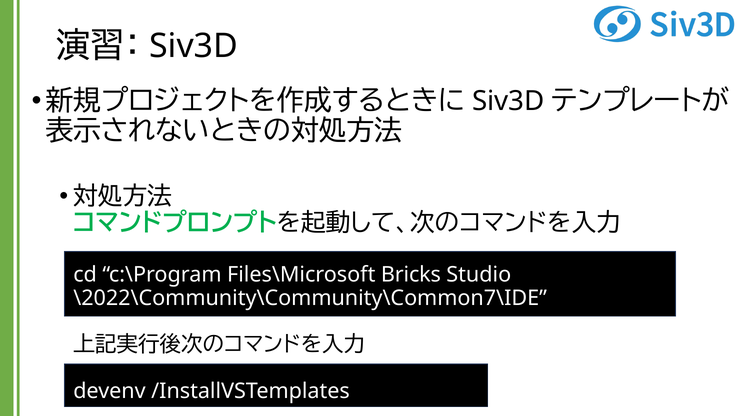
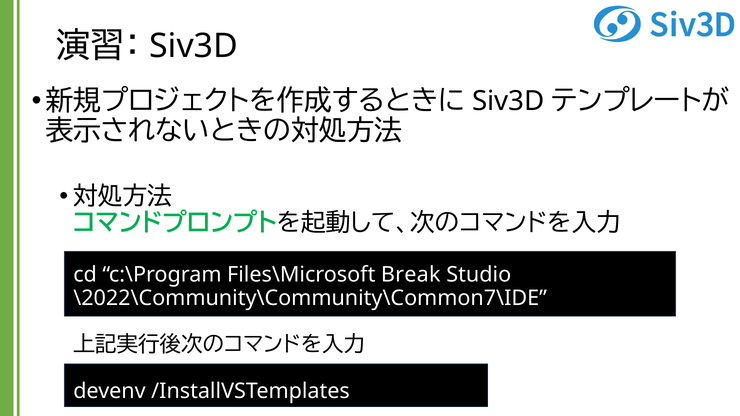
Bricks: Bricks -> Break
